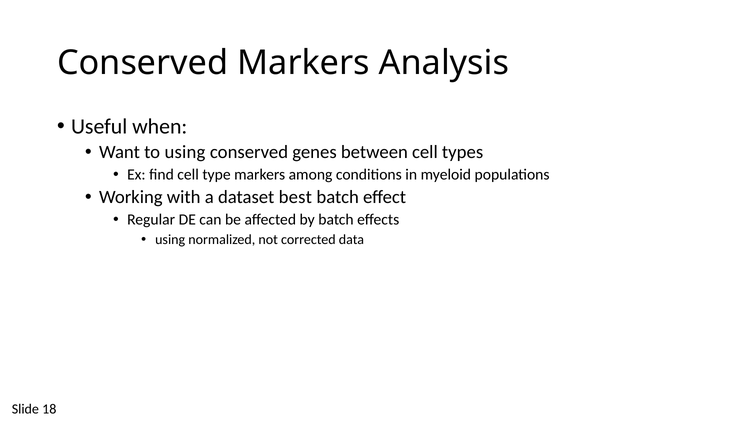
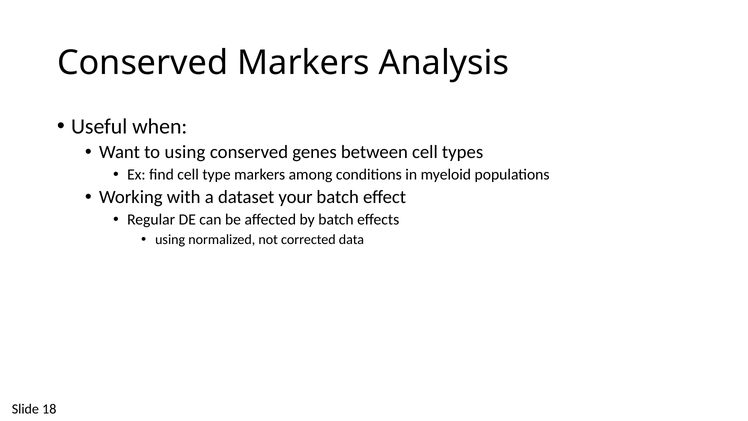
best: best -> your
